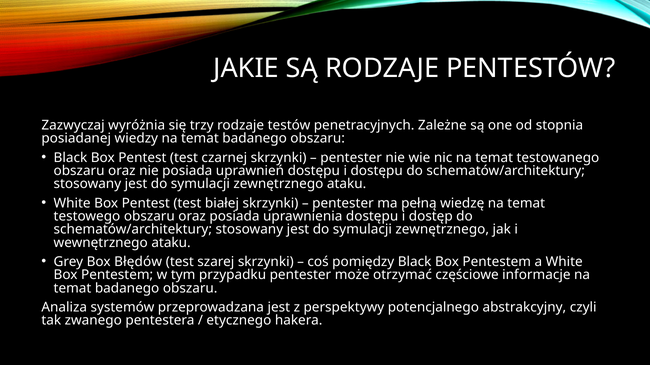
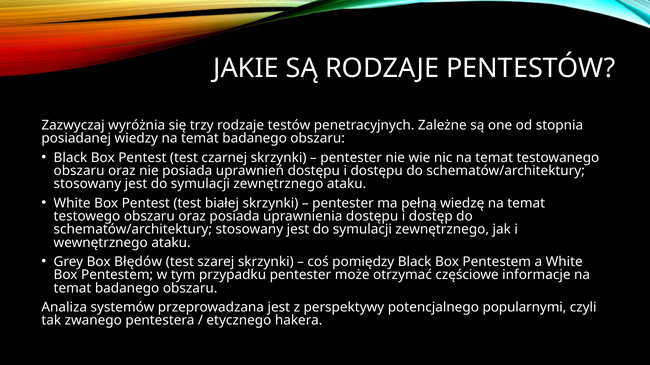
abstrakcyjny: abstrakcyjny -> popularnymi
